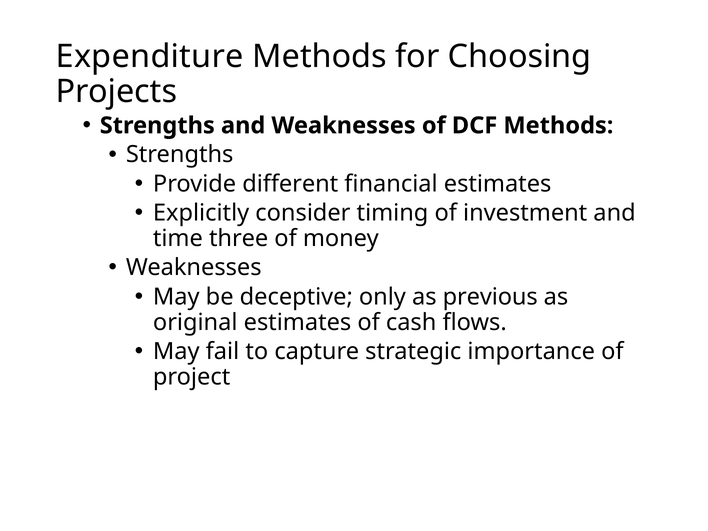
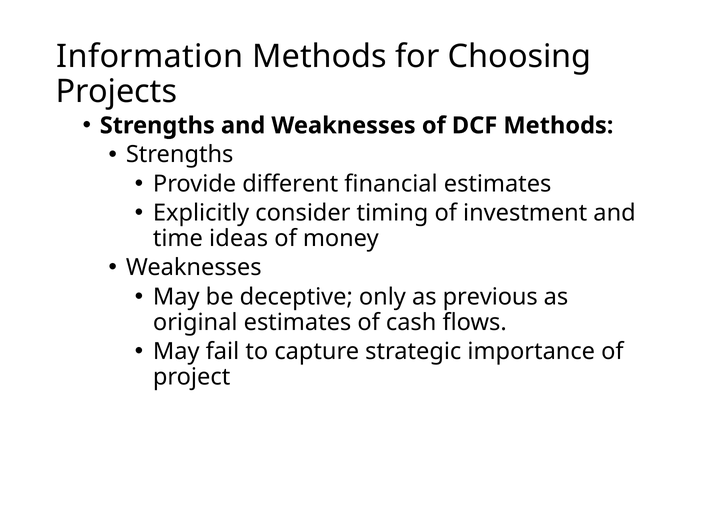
Expenditure: Expenditure -> Information
three: three -> ideas
